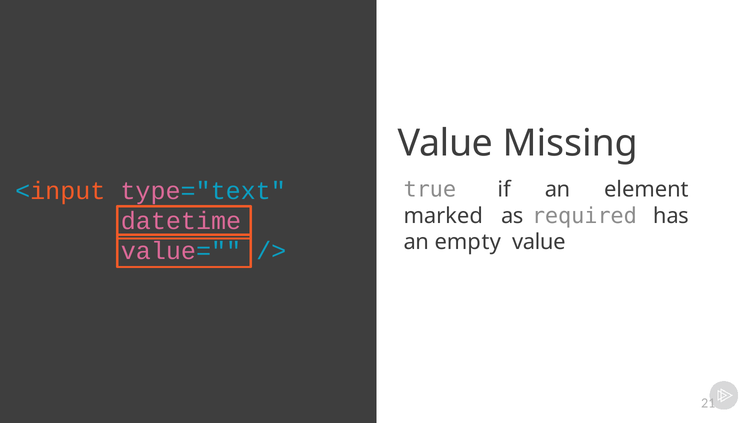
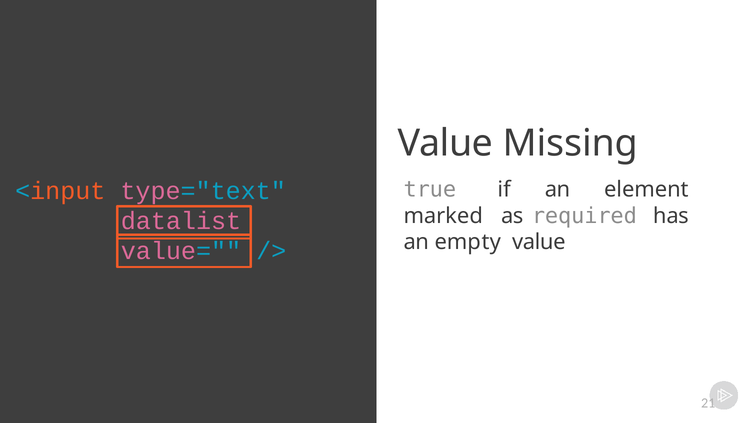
datetime: datetime -> datalist
